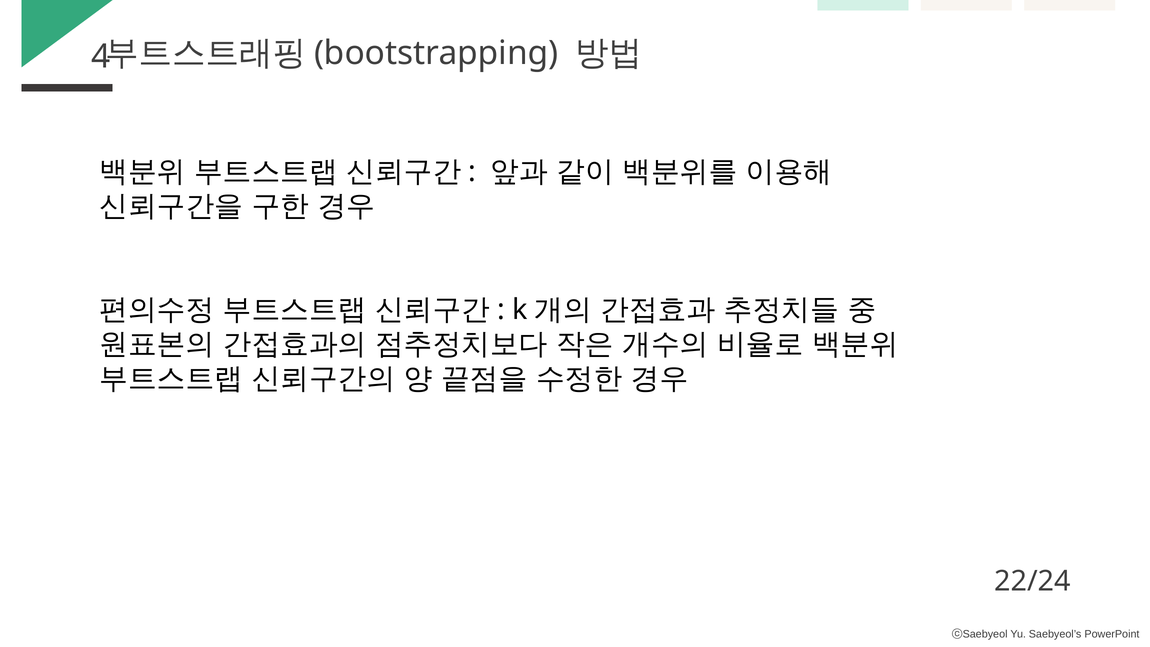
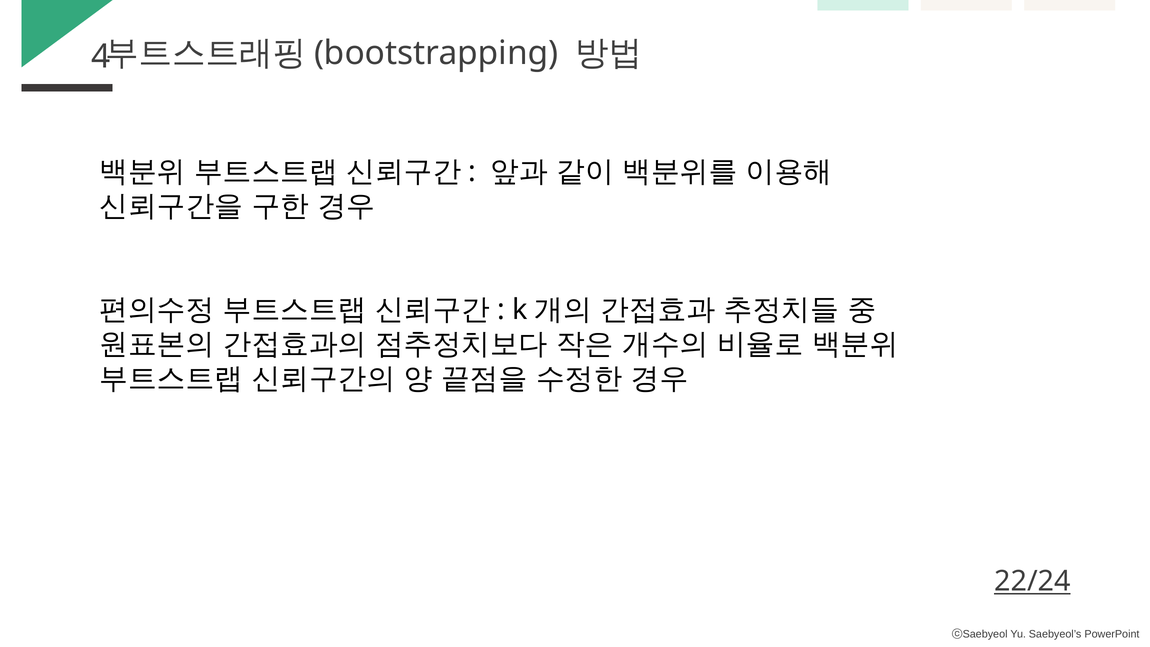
22/24 underline: none -> present
